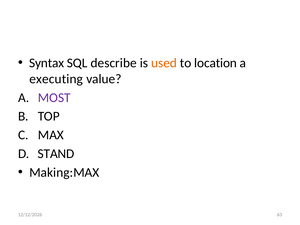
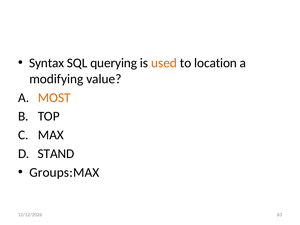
describe: describe -> querying
executing: executing -> modifying
MOST colour: purple -> orange
Making:MAX: Making:MAX -> Groups:MAX
